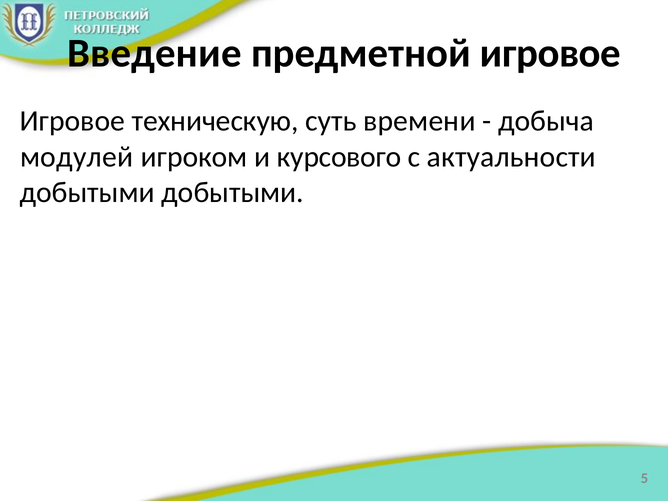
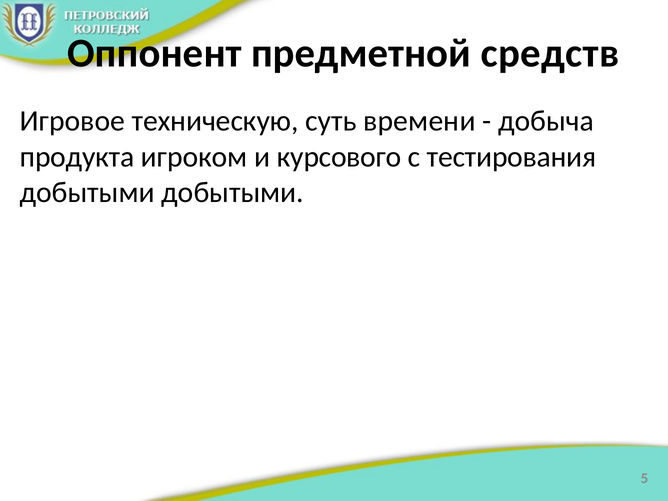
Введение: Введение -> Оппонент
предметной игровое: игровое -> средств
модулей: модулей -> продукта
актуальности: актуальности -> тестирования
